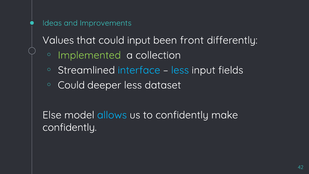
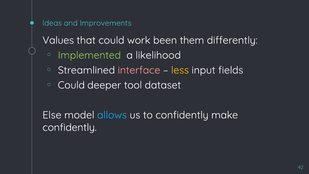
could input: input -> work
front: front -> them
collection: collection -> likelihood
interface colour: light blue -> pink
less at (180, 70) colour: light blue -> yellow
deeper less: less -> tool
